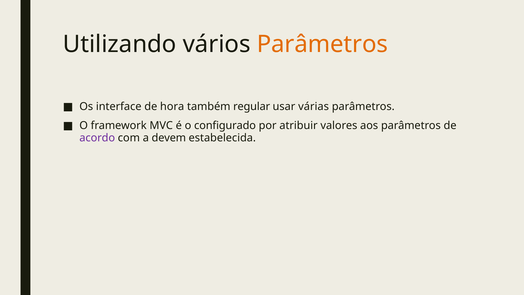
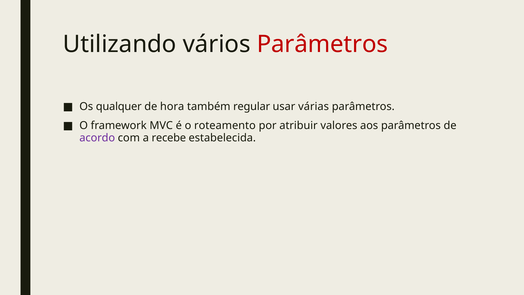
Parâmetros at (322, 44) colour: orange -> red
interface: interface -> qualquer
configurado: configurado -> roteamento
devem: devem -> recebe
